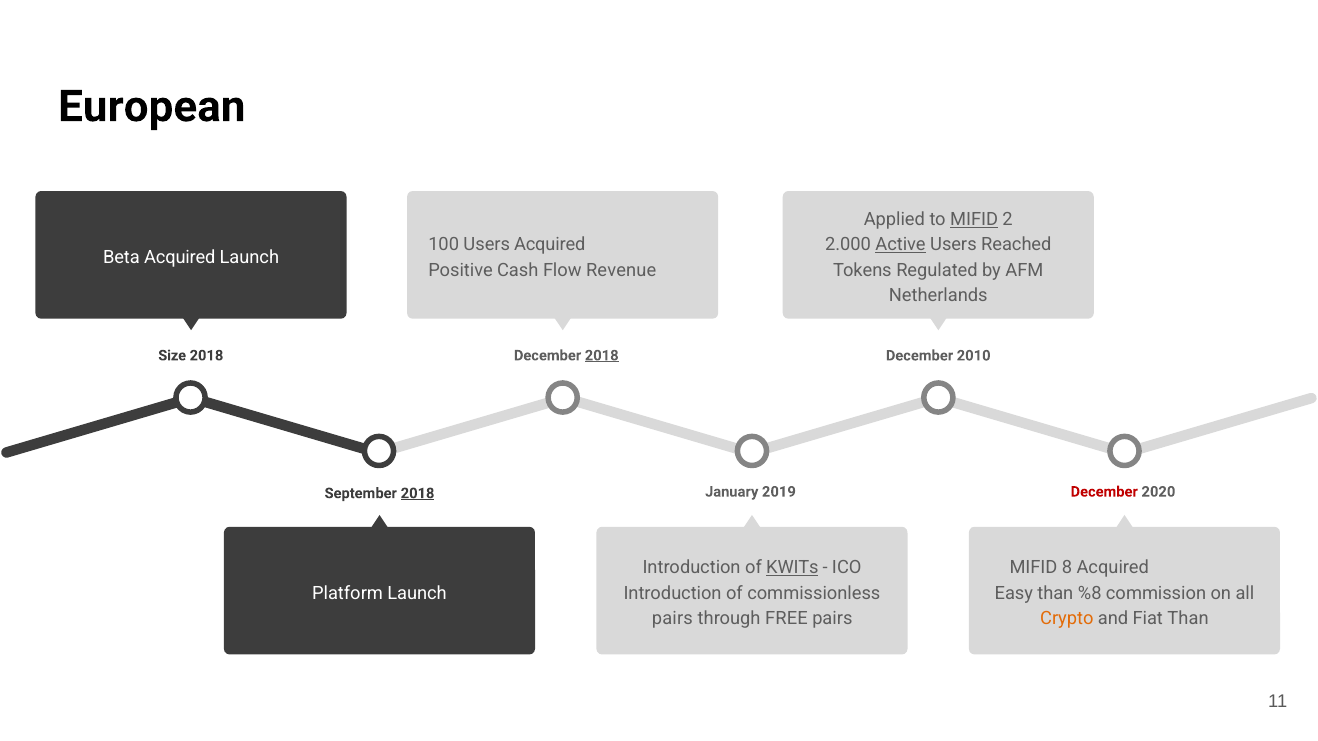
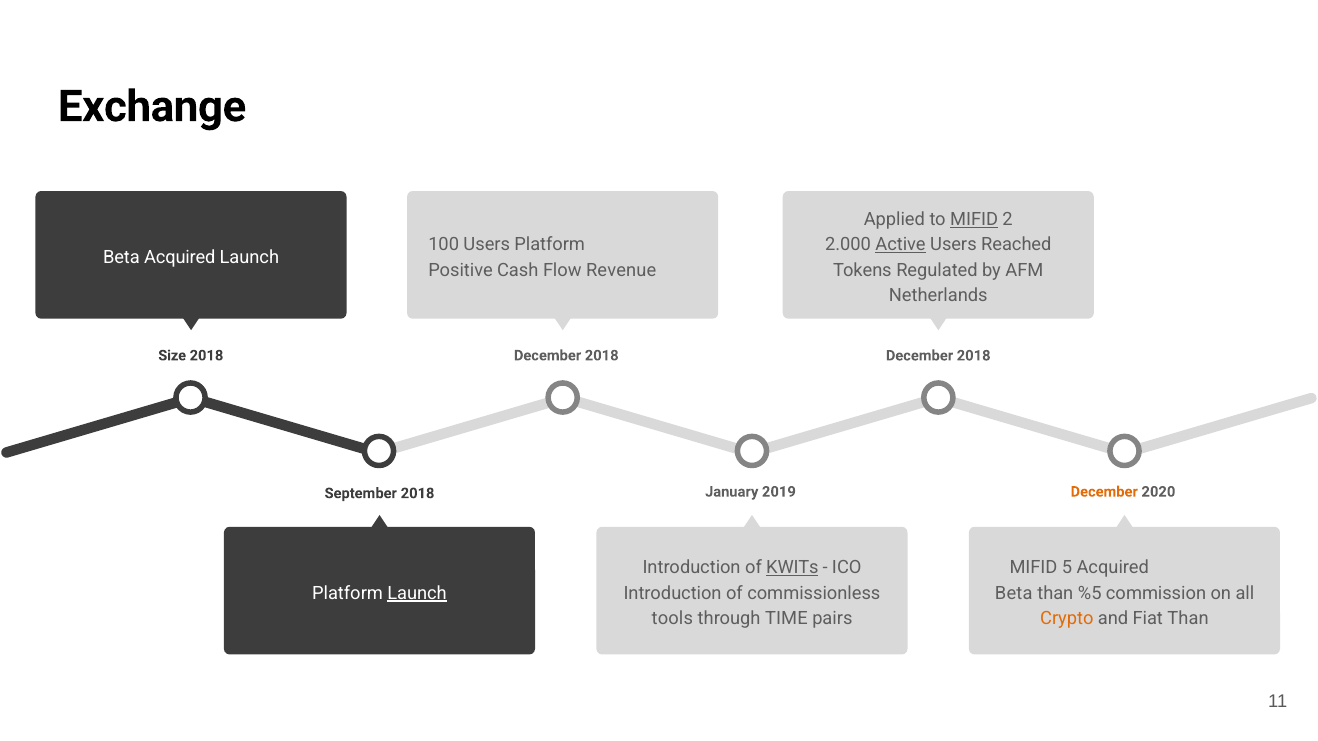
European: European -> Exchange
Users Acquired: Acquired -> Platform
2018 at (602, 356) underline: present -> none
2010 at (974, 356): 2010 -> 2018
December at (1104, 492) colour: red -> orange
2018 at (418, 494) underline: present -> none
8: 8 -> 5
Launch at (417, 593) underline: none -> present
Easy at (1014, 593): Easy -> Beta
%8: %8 -> %5
pairs at (672, 619): pairs -> tools
FREE: FREE -> TIME
